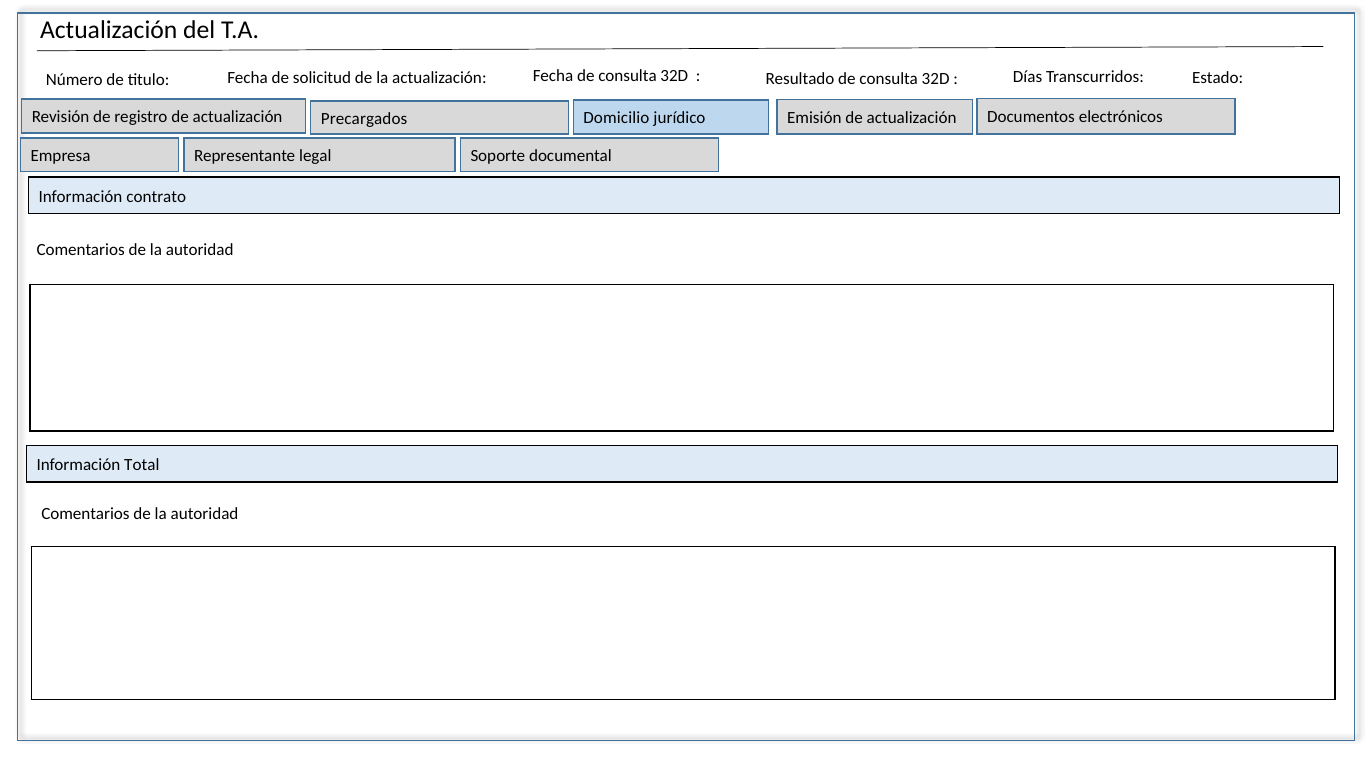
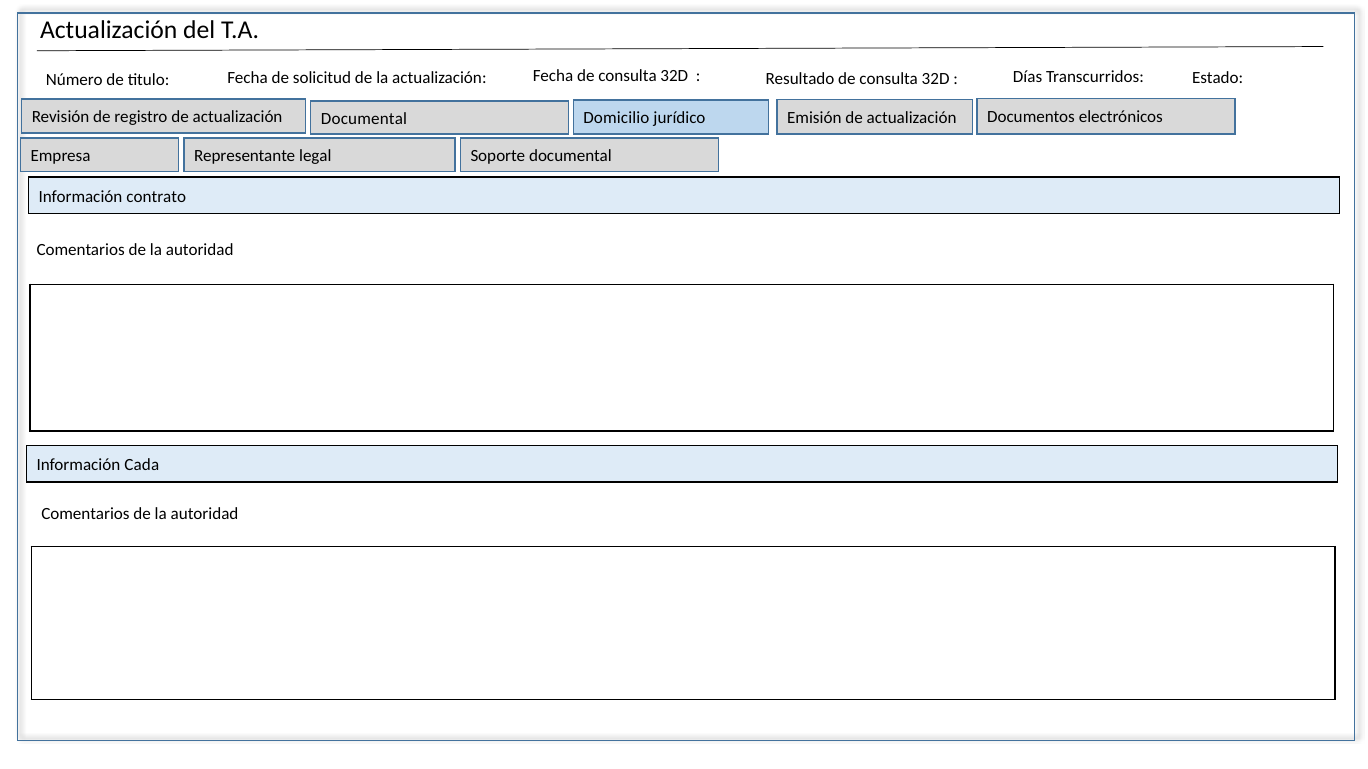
Precargados at (364, 119): Precargados -> Documental
Total: Total -> Cada
